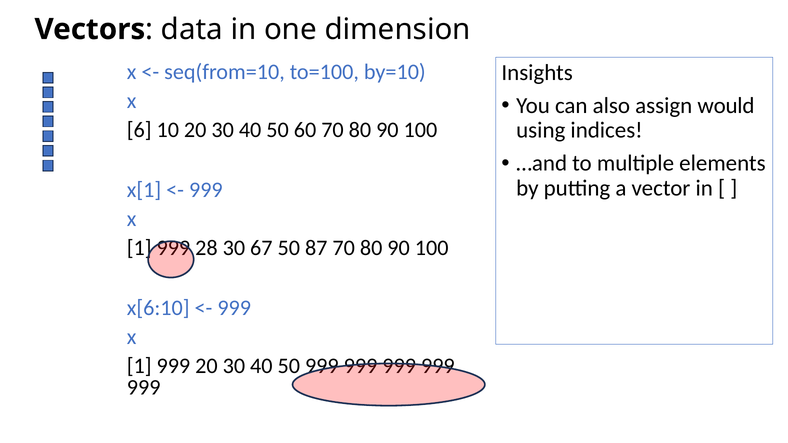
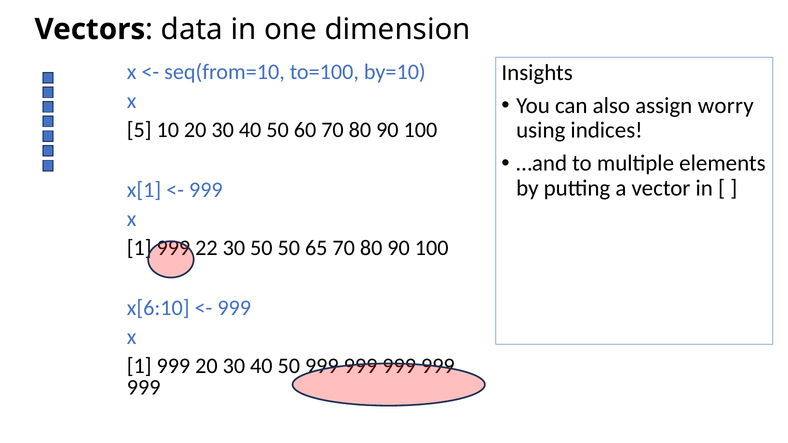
would: would -> worry
6: 6 -> 5
28: 28 -> 22
30 67: 67 -> 50
87: 87 -> 65
